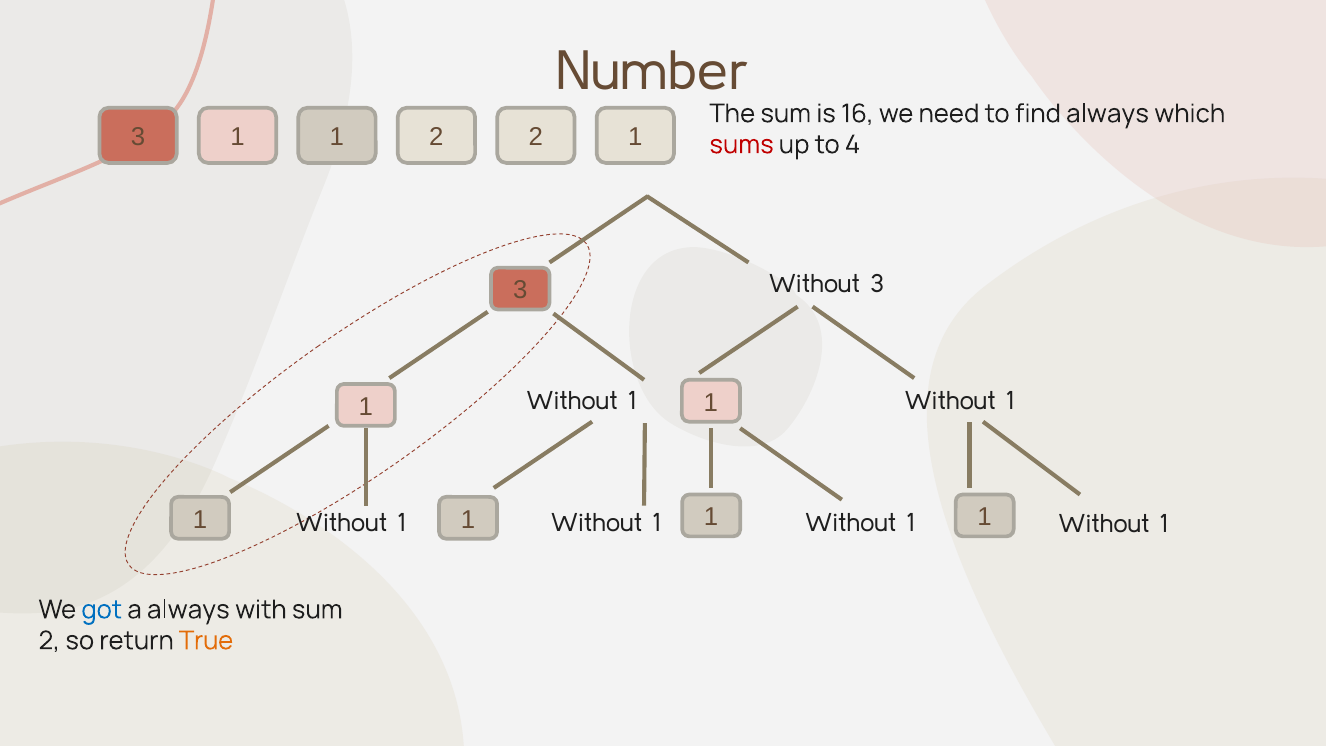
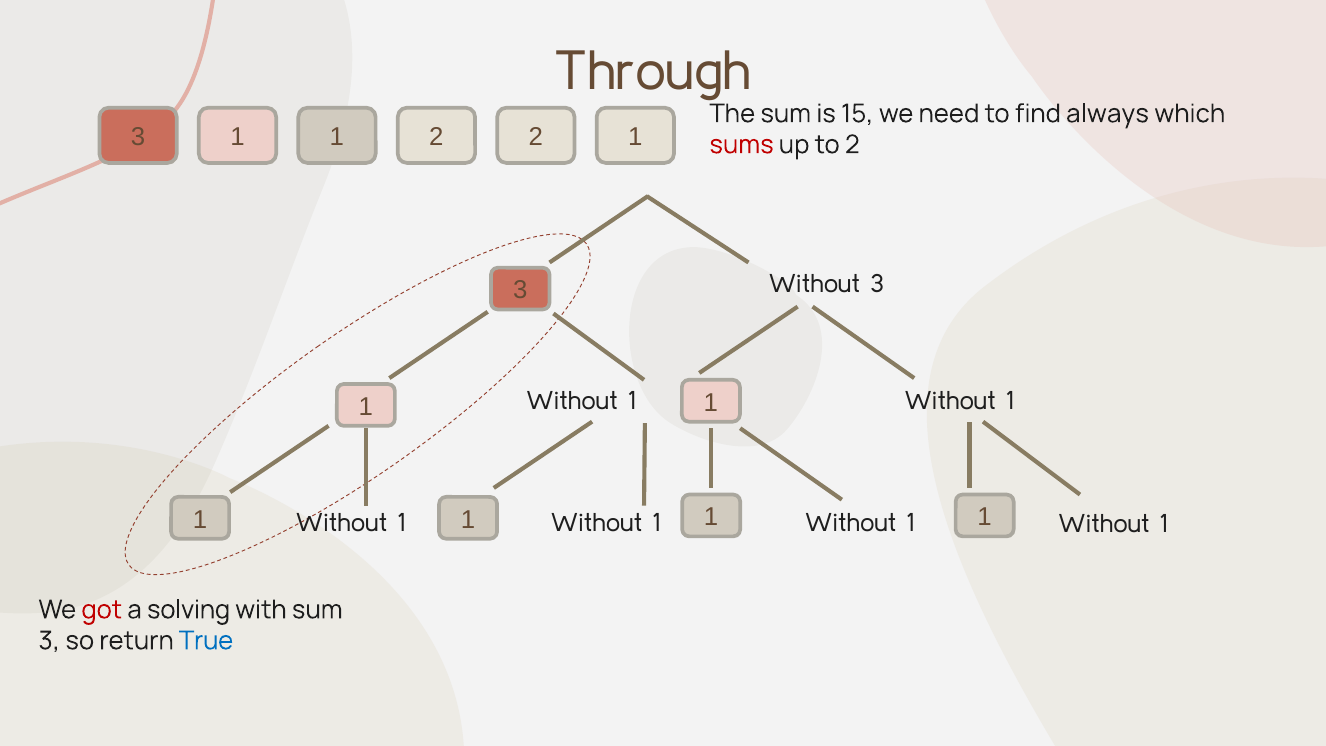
Number: Number -> Through
16: 16 -> 15
to 4: 4 -> 2
got colour: blue -> red
a always: always -> solving
2 at (49, 641): 2 -> 3
True colour: orange -> blue
